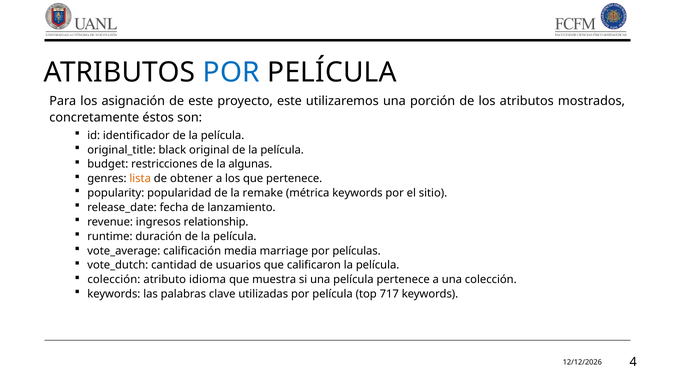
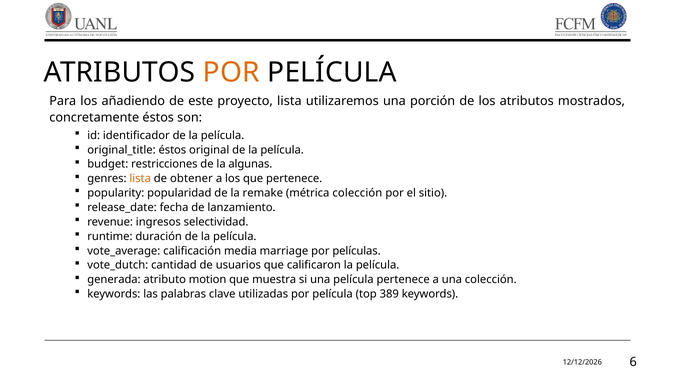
POR at (231, 72) colour: blue -> orange
asignación: asignación -> añadiendo
proyecto este: este -> lista
original_title black: black -> éstos
métrica keywords: keywords -> colección
relationship: relationship -> selectividad
colección at (114, 279): colección -> generada
idioma: idioma -> motion
717: 717 -> 389
4: 4 -> 6
